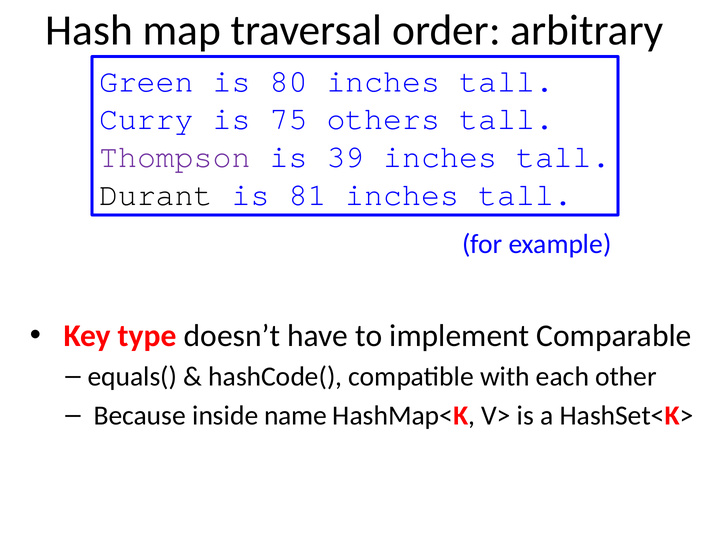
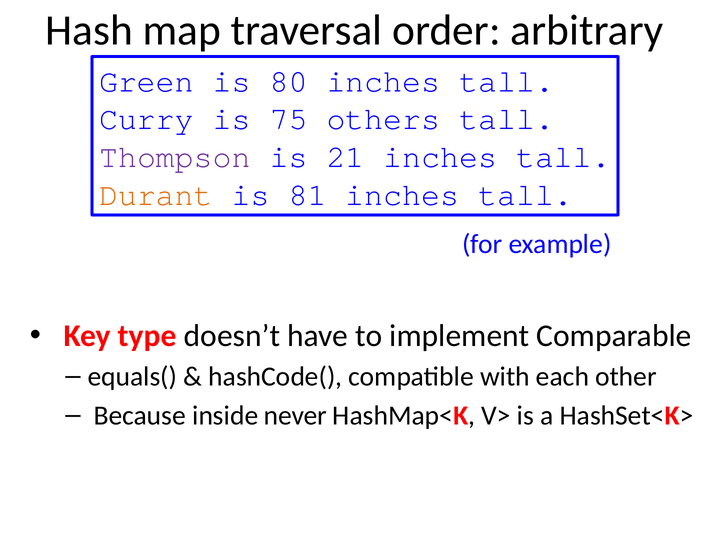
39: 39 -> 21
Durant colour: black -> orange
name: name -> never
